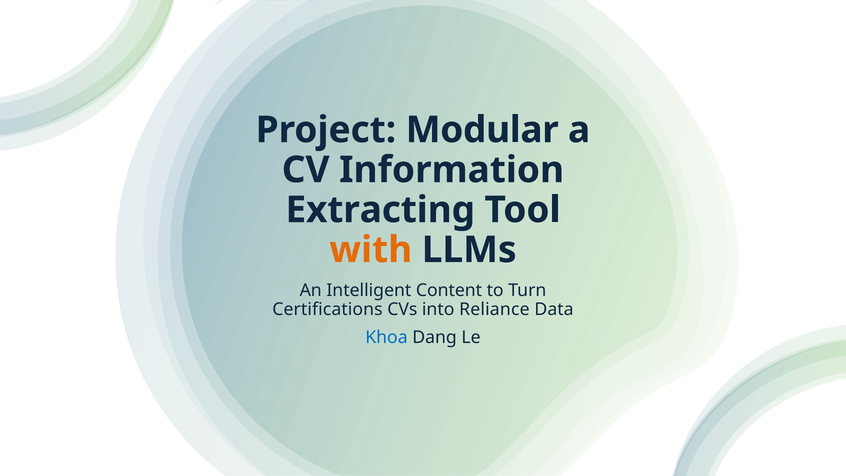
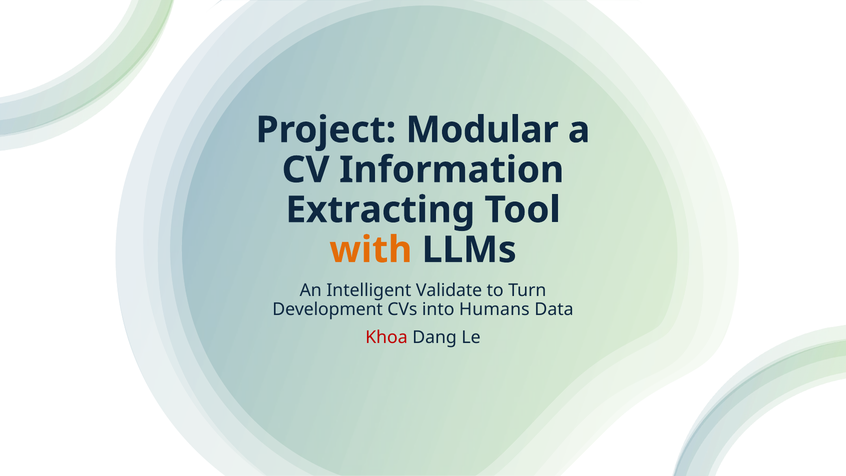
Content: Content -> Validate
Certifications: Certifications -> Development
Reliance: Reliance -> Humans
Khoa colour: blue -> red
